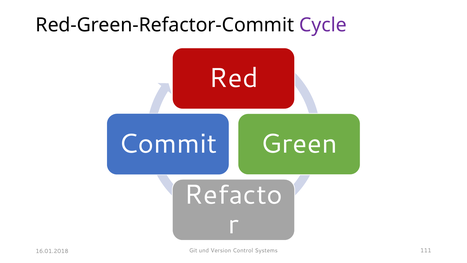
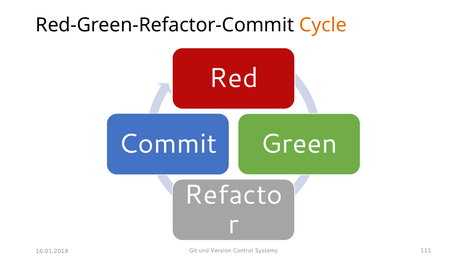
Cycle colour: purple -> orange
